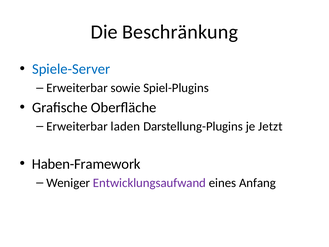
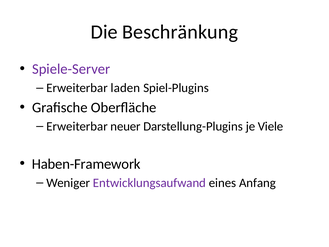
Spiele-Server colour: blue -> purple
sowie: sowie -> laden
laden: laden -> neuer
Jetzt: Jetzt -> Viele
